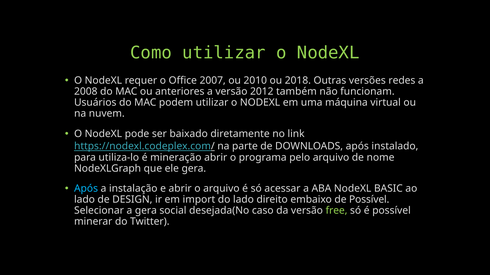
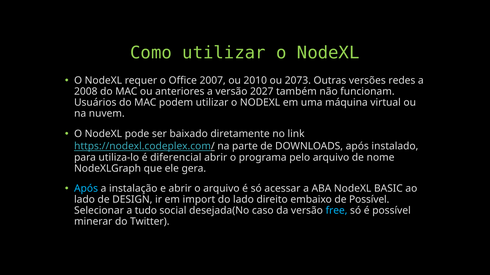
2018: 2018 -> 2073
2012: 2012 -> 2027
mineração: mineração -> diferencial
a gera: gera -> tudo
free colour: light green -> light blue
